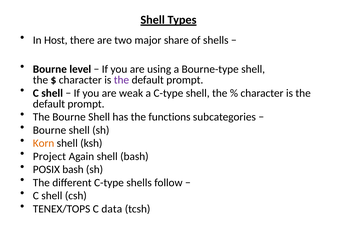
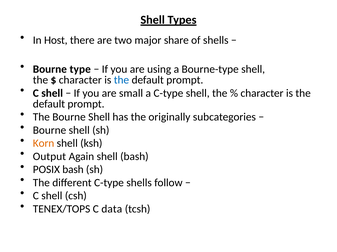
level: level -> type
the at (121, 80) colour: purple -> blue
weak: weak -> small
functions: functions -> originally
Project: Project -> Output
